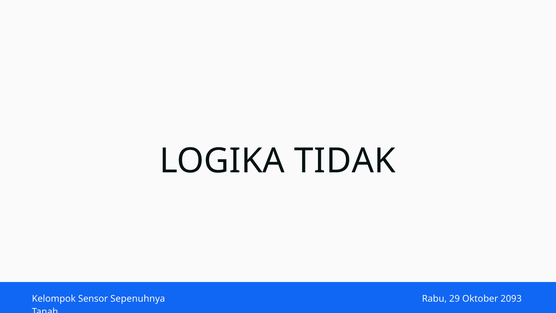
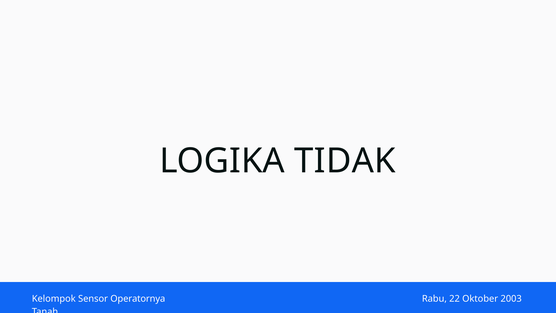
Sepenuhnya: Sepenuhnya -> Operatornya
29: 29 -> 22
2093: 2093 -> 2003
